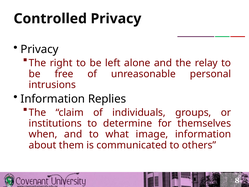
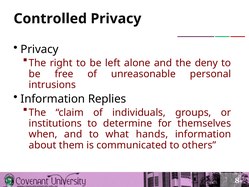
relay: relay -> deny
image: image -> hands
